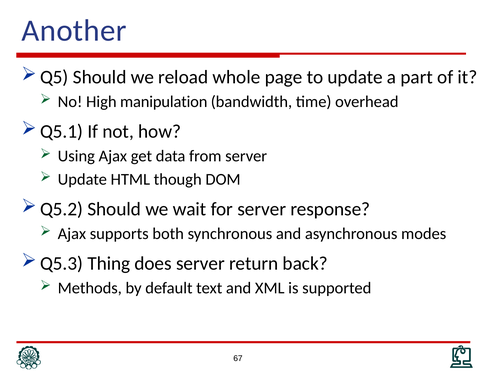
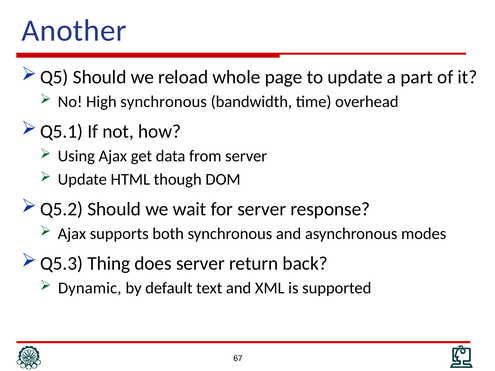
High manipulation: manipulation -> synchronous
Methods: Methods -> Dynamic
